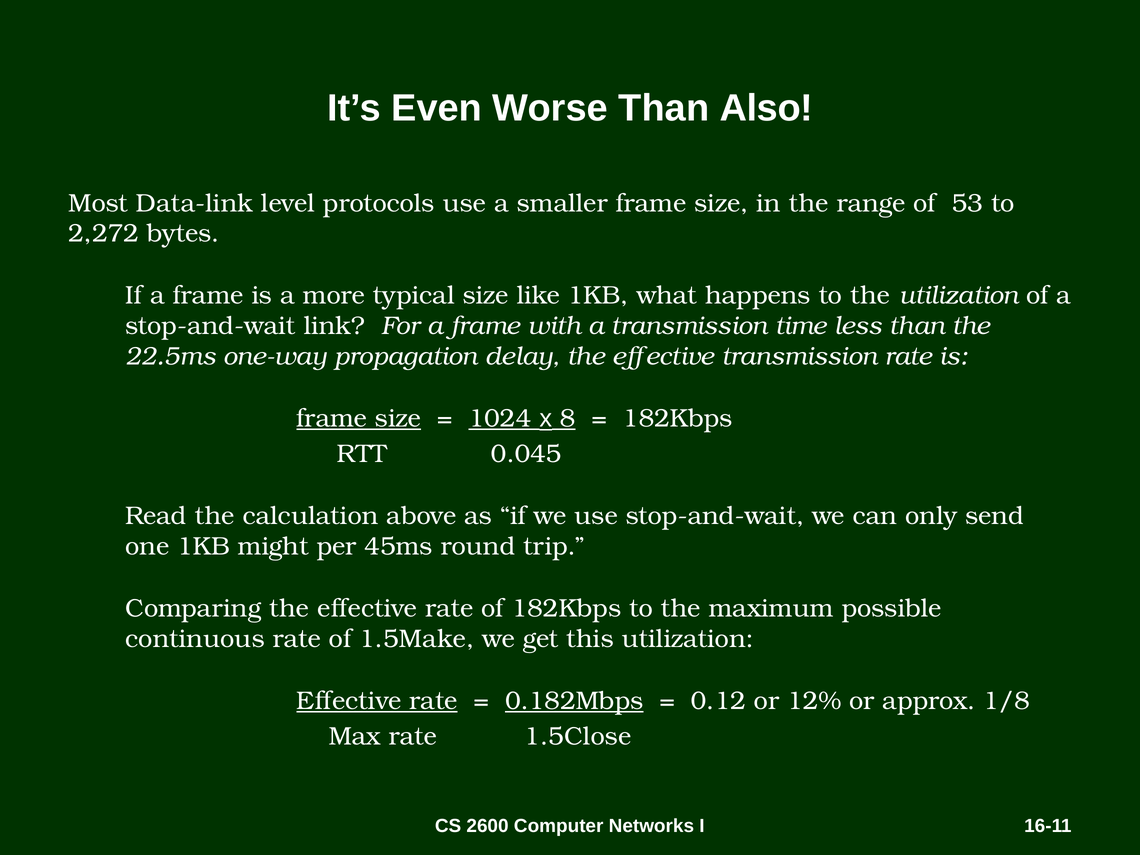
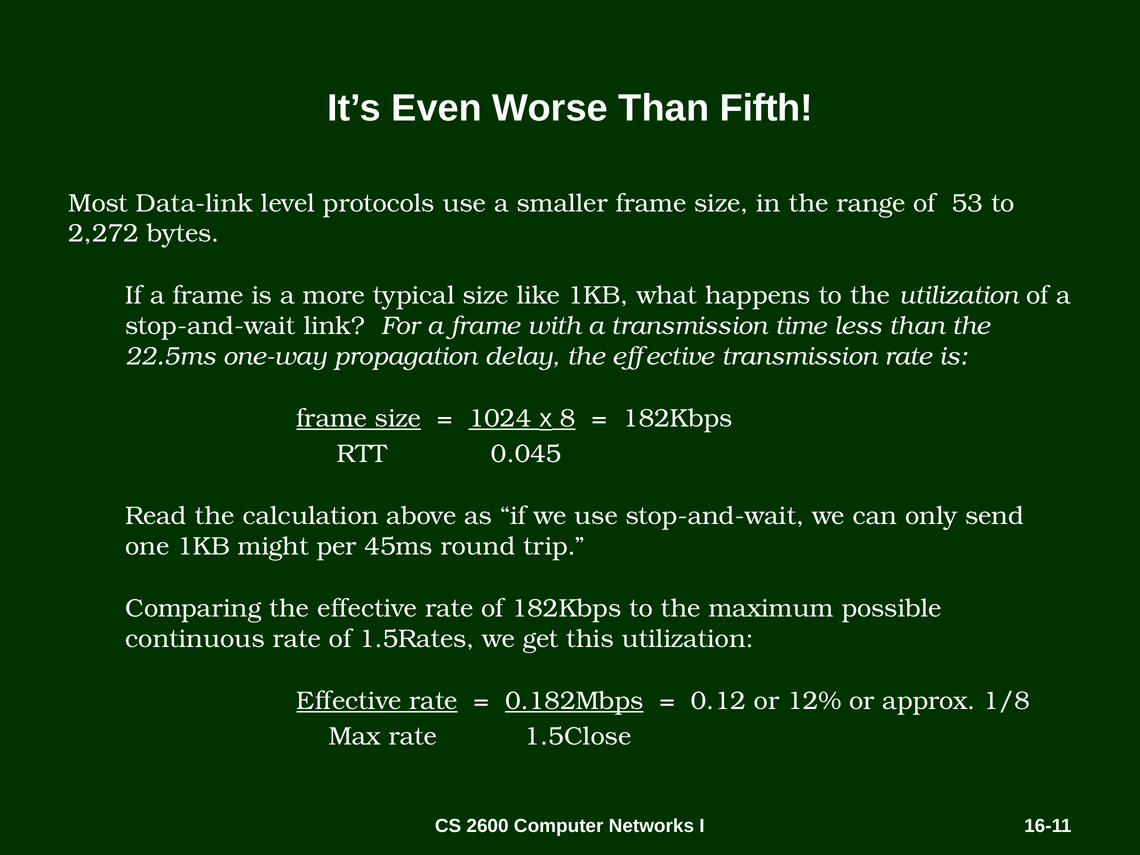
Also: Also -> Fifth
1.5Make: 1.5Make -> 1.5Rates
